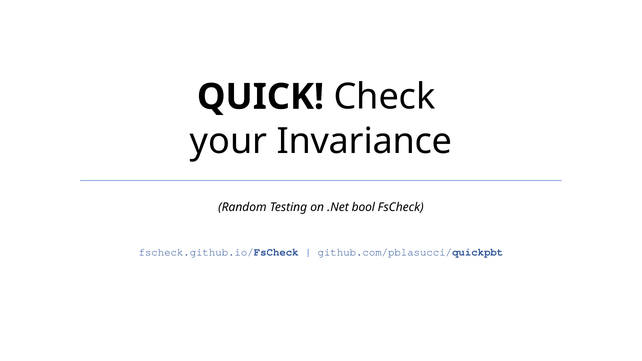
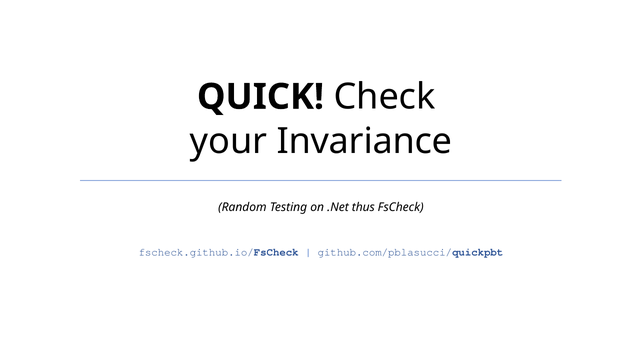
bool: bool -> thus
